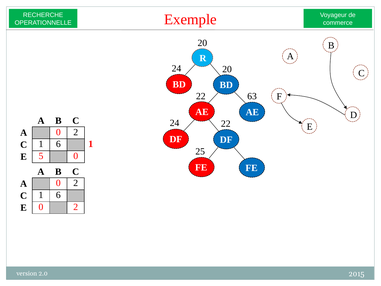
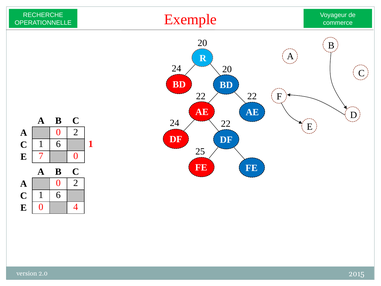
22 63: 63 -> 22
5: 5 -> 7
E 0 2: 2 -> 4
